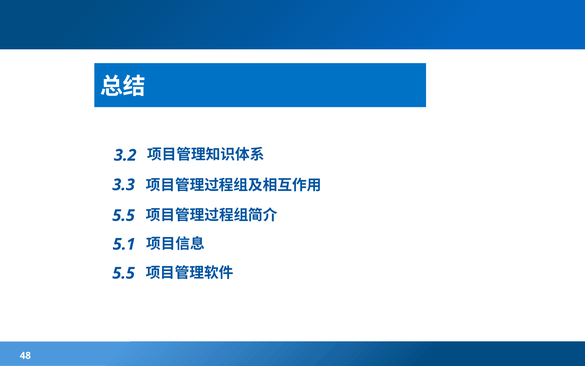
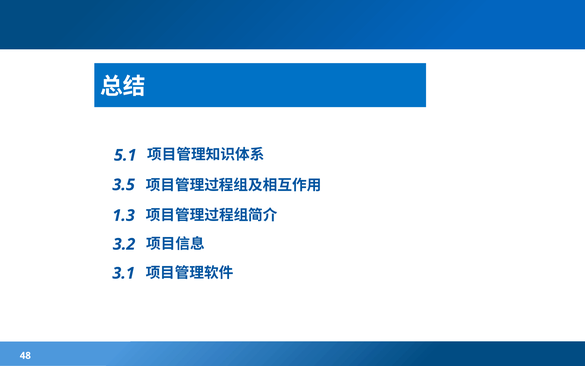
3.2: 3.2 -> 5.1
3.3: 3.3 -> 3.5
5.5 at (124, 215): 5.5 -> 1.3
5.1: 5.1 -> 3.2
5.5 at (124, 273): 5.5 -> 3.1
